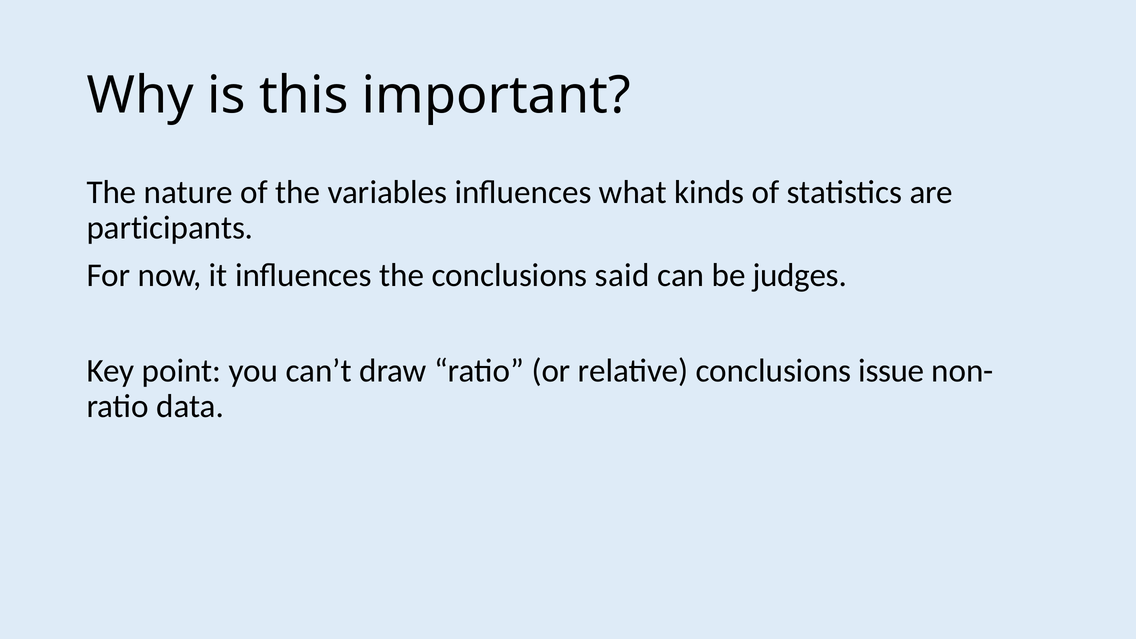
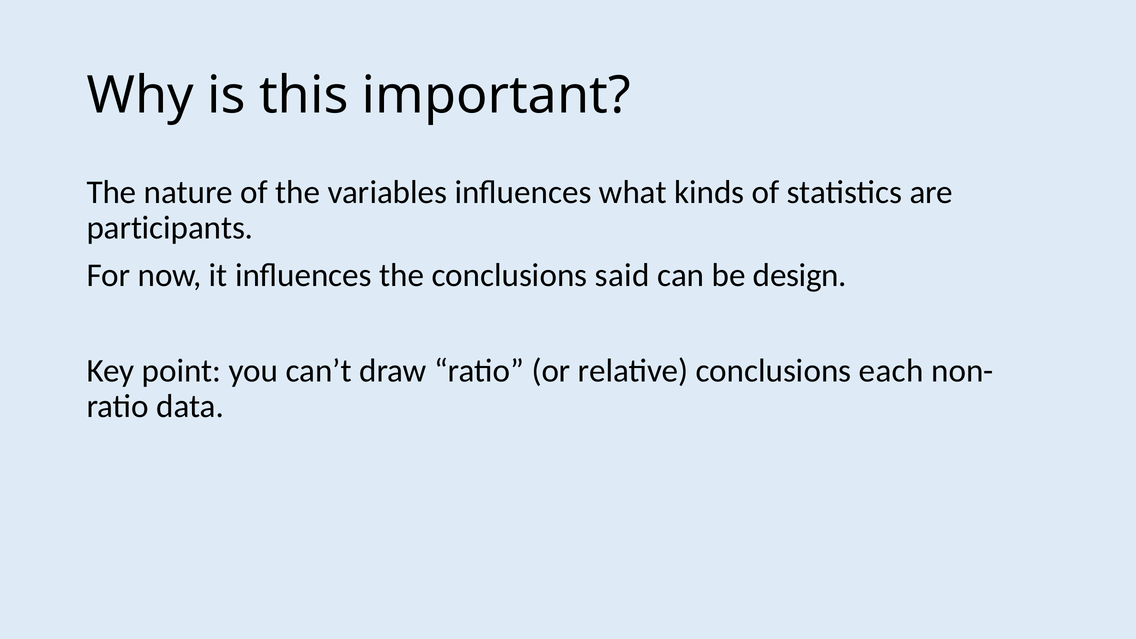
judges: judges -> design
issue: issue -> each
